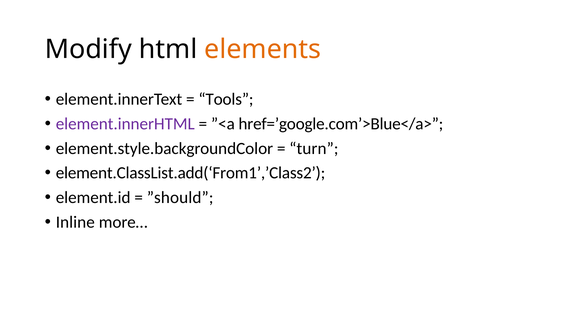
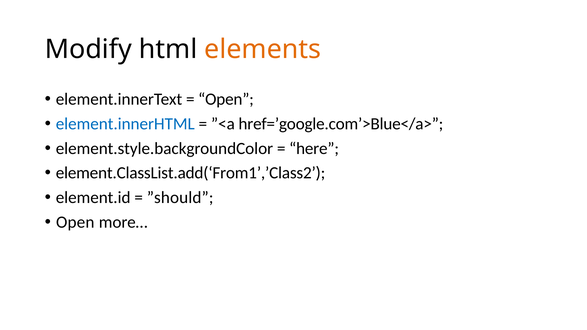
Tools at (226, 99): Tools -> Open
element.innerHTML colour: purple -> blue
turn: turn -> here
Inline at (75, 222): Inline -> Open
